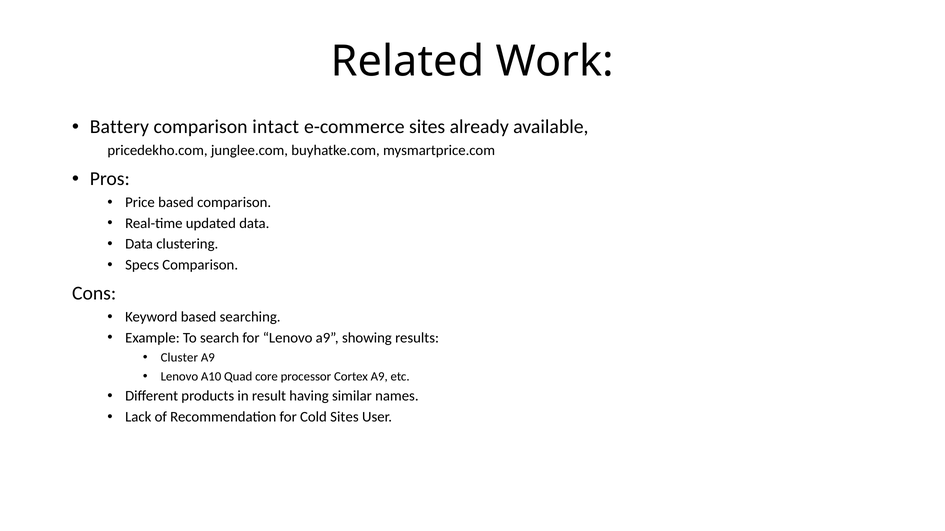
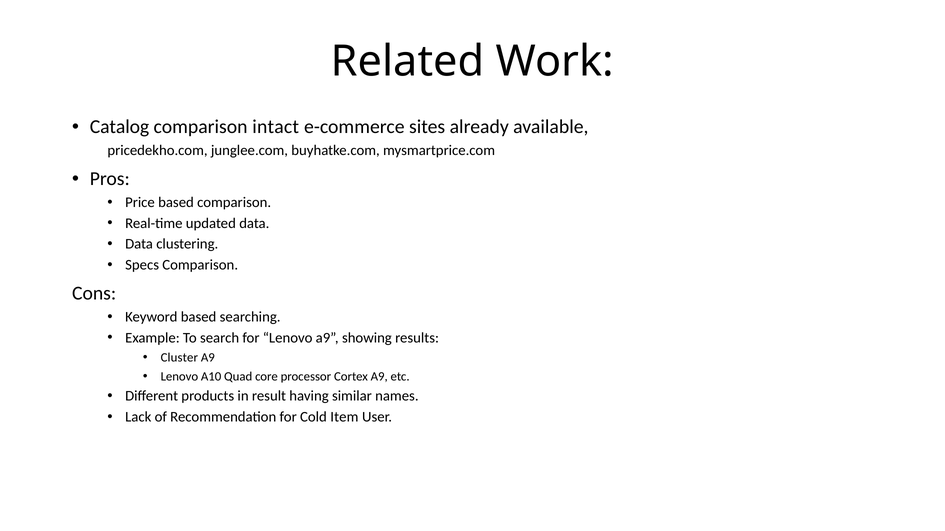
Battery: Battery -> Catalog
Cold Sites: Sites -> Item
